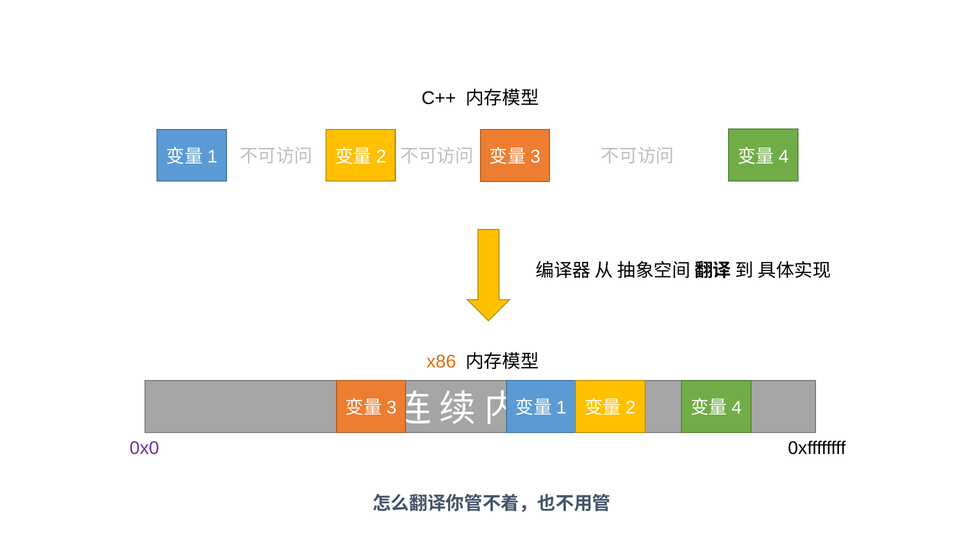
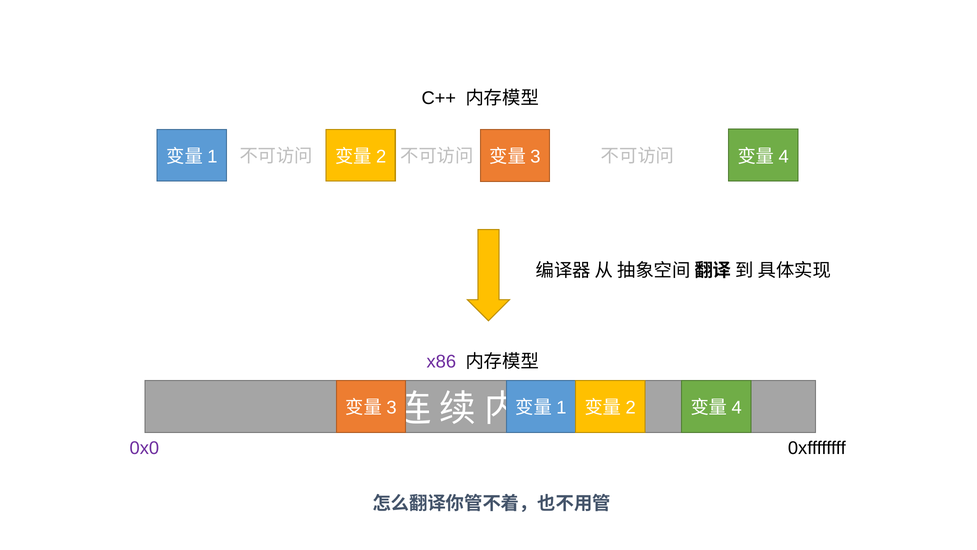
x86 colour: orange -> purple
